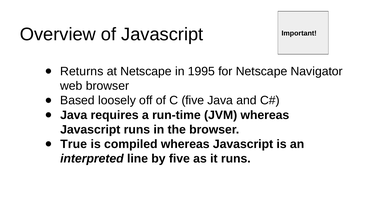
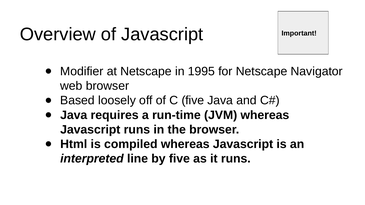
Returns: Returns -> Modifier
True: True -> Html
